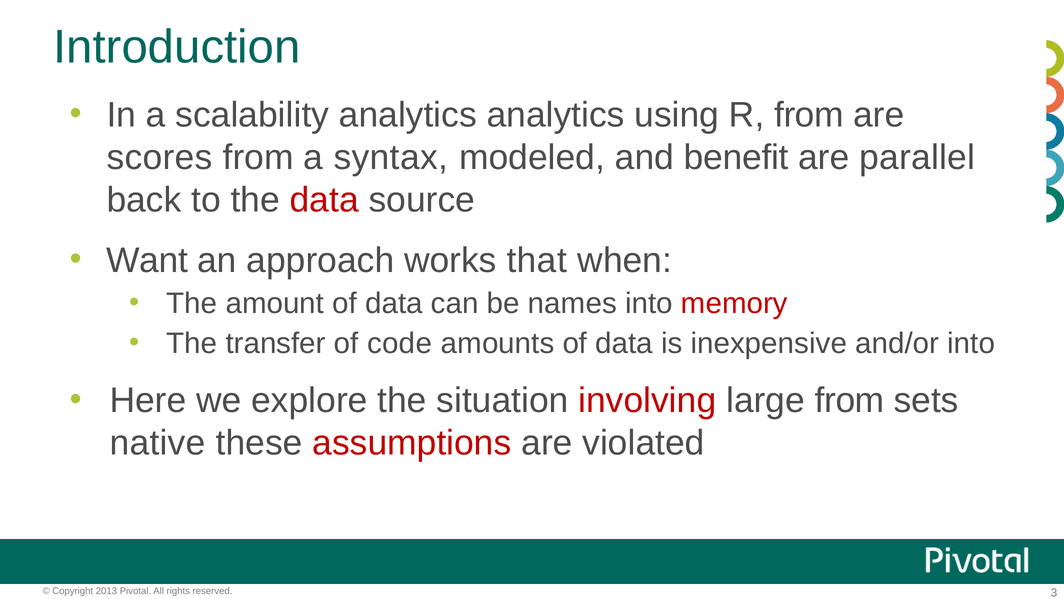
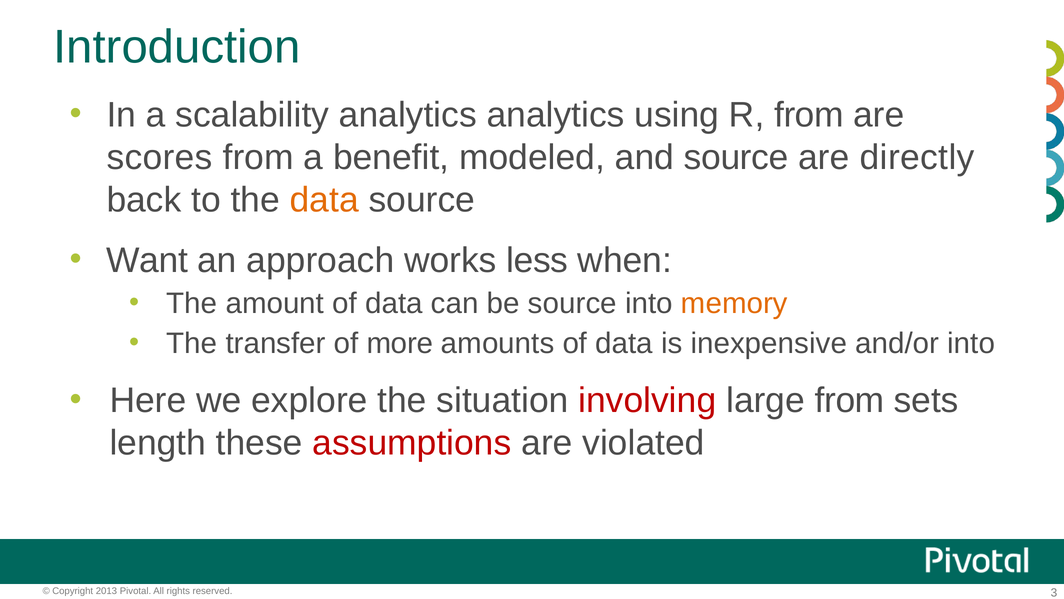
syntax: syntax -> benefit
and benefit: benefit -> source
parallel: parallel -> directly
data at (324, 200) colour: red -> orange
that: that -> less
be names: names -> source
memory colour: red -> orange
code: code -> more
native: native -> length
